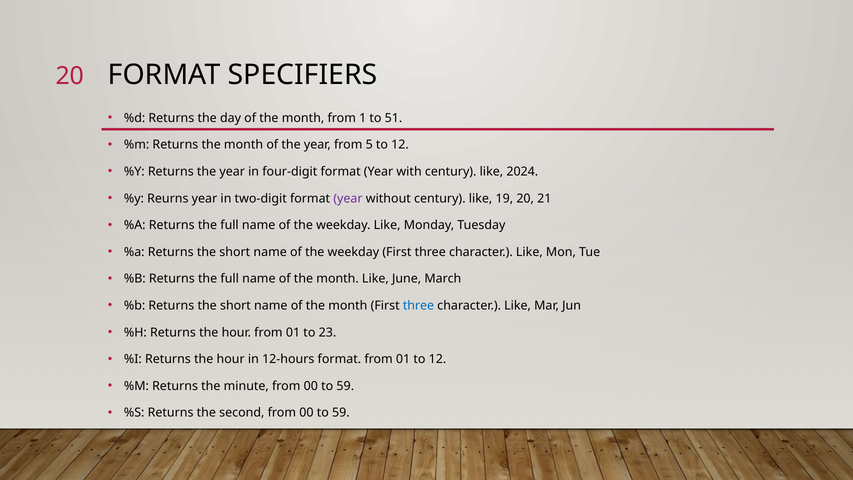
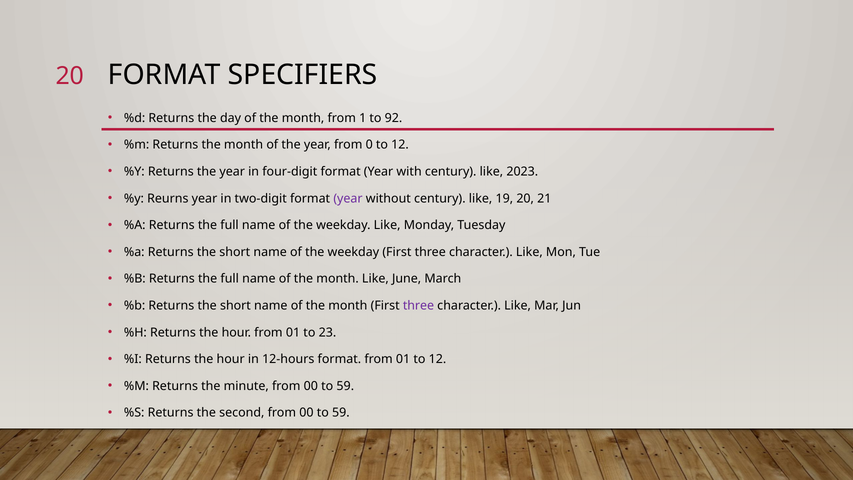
51: 51 -> 92
5: 5 -> 0
2024: 2024 -> 2023
three at (418, 306) colour: blue -> purple
